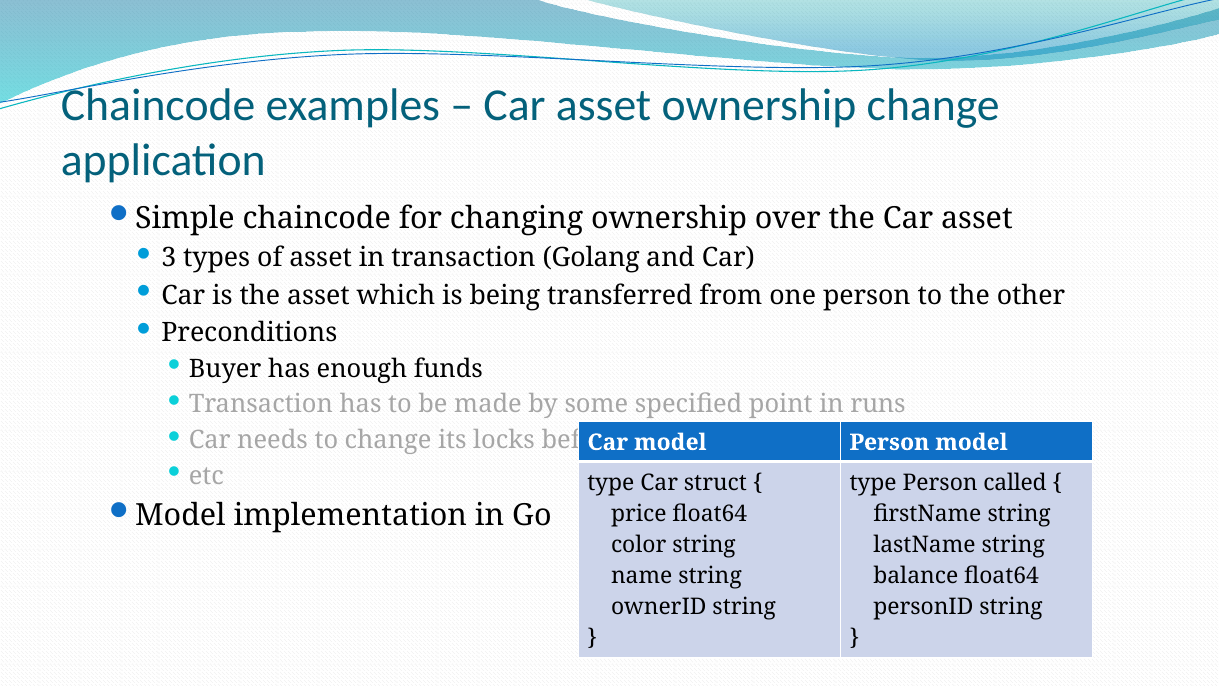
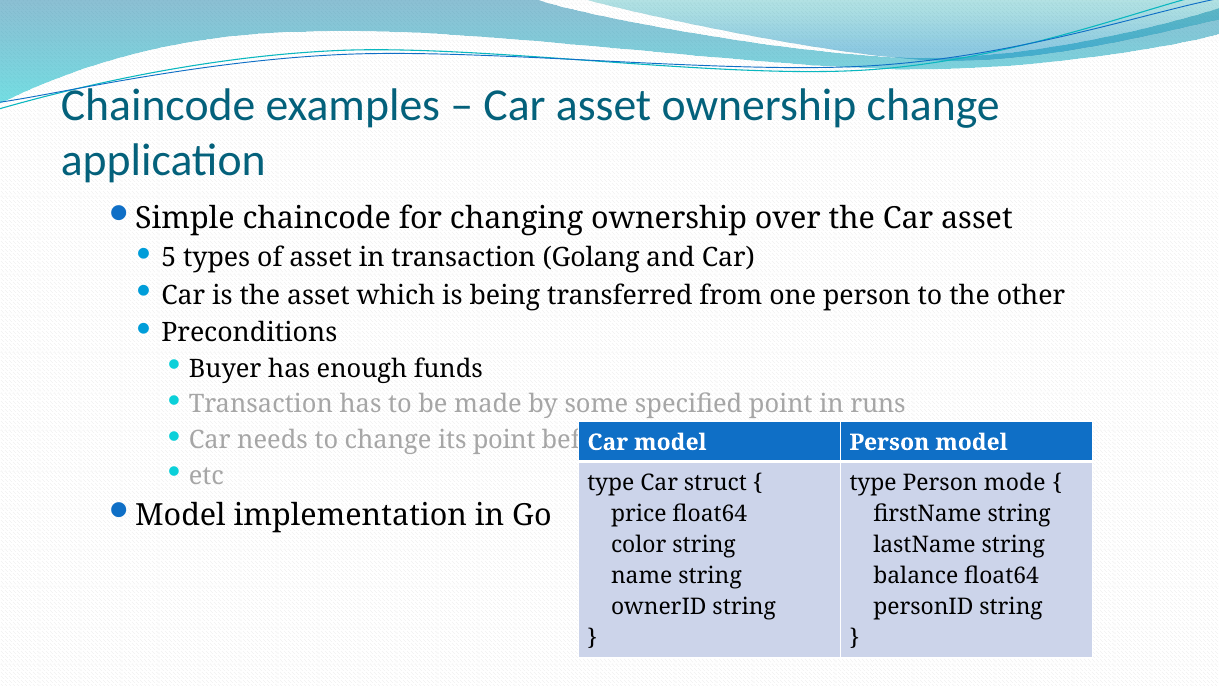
3: 3 -> 5
its locks: locks -> point
called: called -> mode
